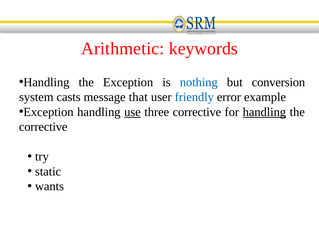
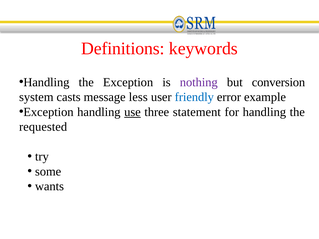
Arithmetic: Arithmetic -> Definitions
nothing colour: blue -> purple
that: that -> less
three corrective: corrective -> statement
handling at (264, 112) underline: present -> none
corrective at (43, 127): corrective -> requested
static: static -> some
